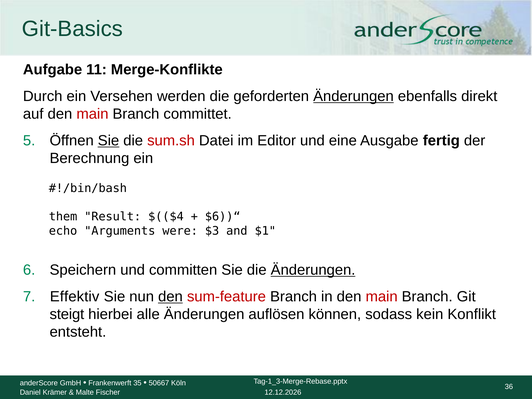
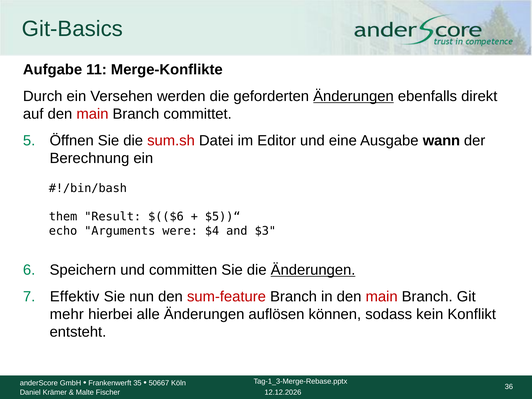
Sie at (109, 141) underline: present -> none
fertig: fertig -> wann
$(($4: $(($4 -> $(($6
$6))“: $6))“ -> $5))“
$3: $3 -> $4
$1: $1 -> $3
den at (170, 297) underline: present -> none
steigt: steigt -> mehr
